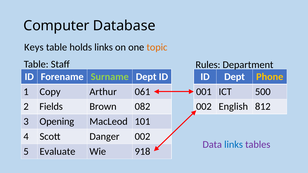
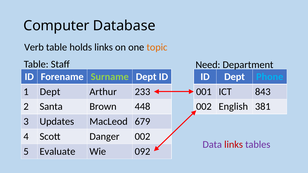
Keys: Keys -> Verb
Rules: Rules -> Need
Phone colour: yellow -> light blue
1 Copy: Copy -> Dept
061: 061 -> 233
500: 500 -> 843
Fields: Fields -> Santa
082: 082 -> 448
812: 812 -> 381
Opening: Opening -> Updates
101: 101 -> 679
links at (234, 145) colour: blue -> red
918: 918 -> 092
